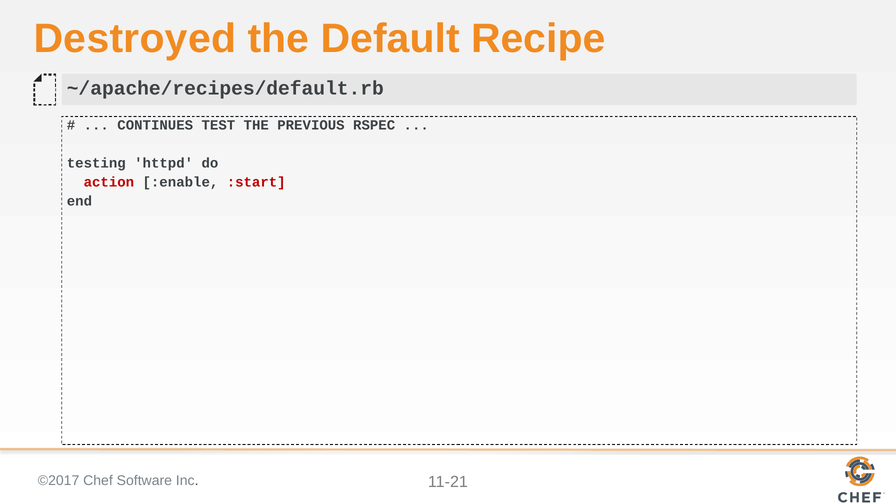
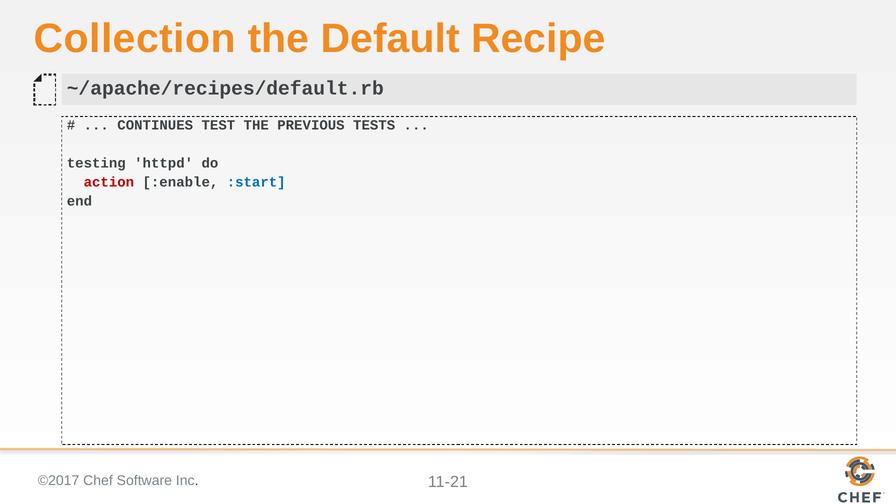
Destroyed: Destroyed -> Collection
RSPEC: RSPEC -> TESTS
:start colour: red -> blue
